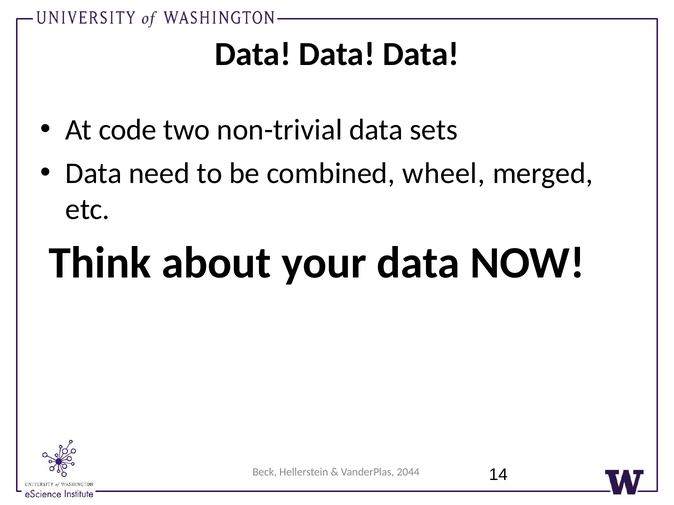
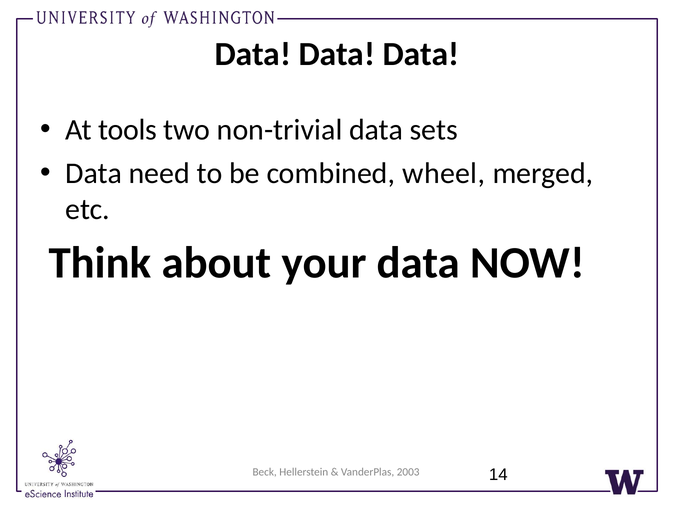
code: code -> tools
2044: 2044 -> 2003
